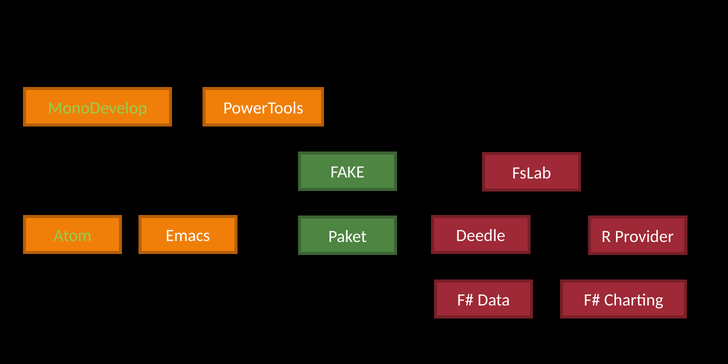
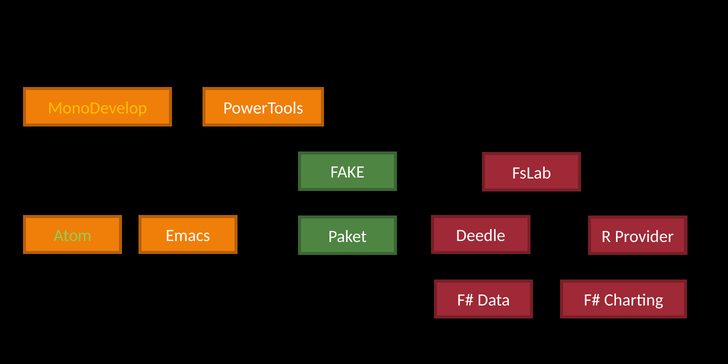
MonoDevelop colour: light green -> yellow
